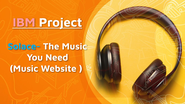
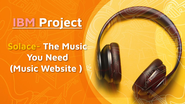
Solace- colour: light blue -> yellow
